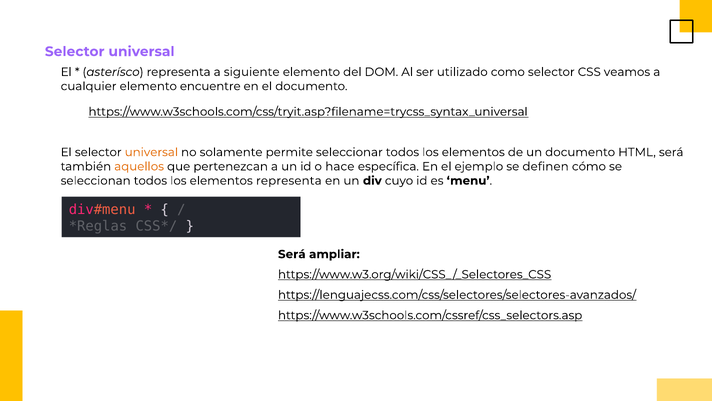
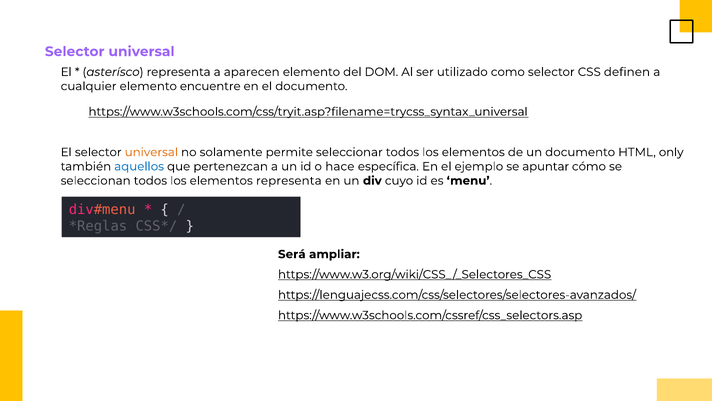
siguiente: siguiente -> aparecen
veamos: veamos -> definen
HTML será: será -> only
aquellos colour: orange -> blue
definen: definen -> apuntar
